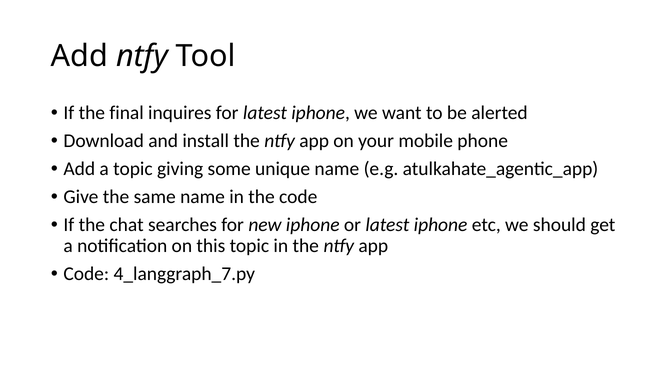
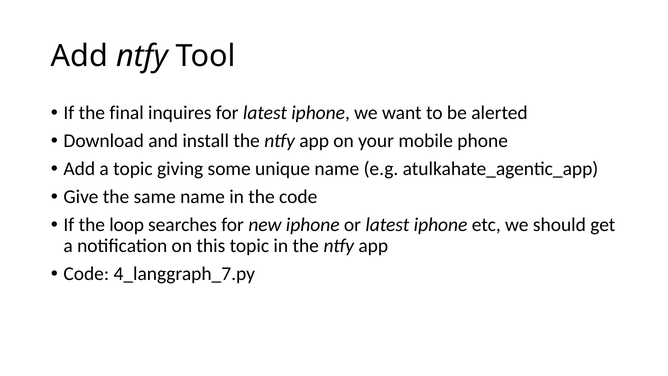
chat: chat -> loop
